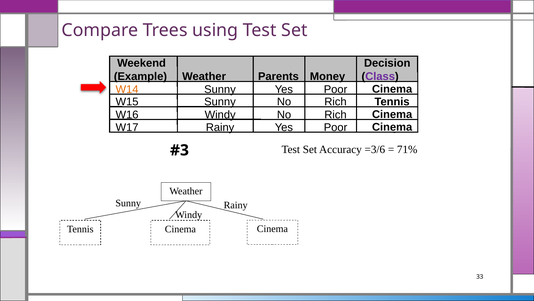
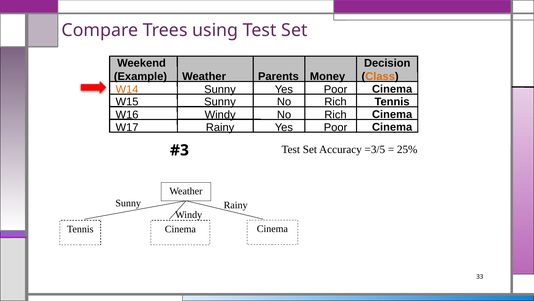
Class colour: purple -> orange
=3/6: =3/6 -> =3/5
71%: 71% -> 25%
